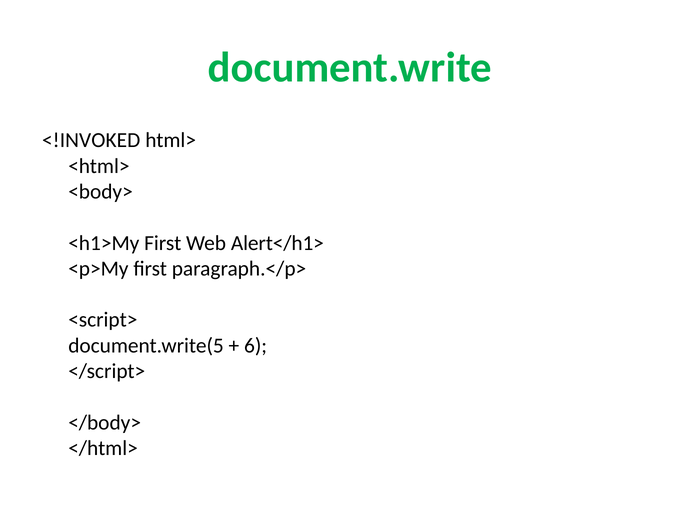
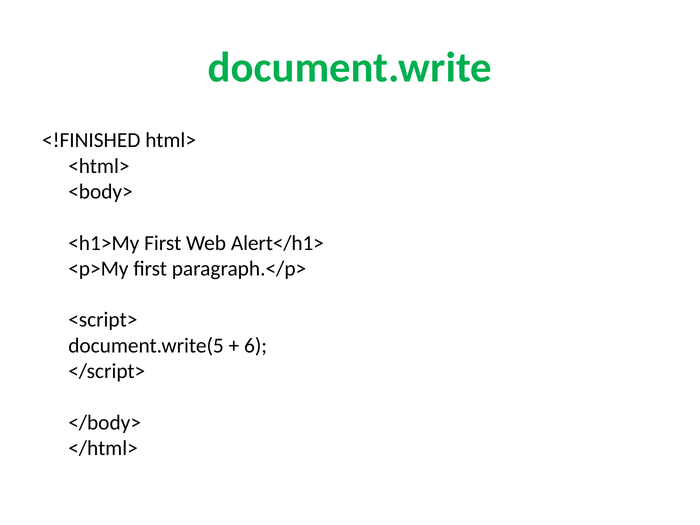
<!INVOKED: <!INVOKED -> <!FINISHED
